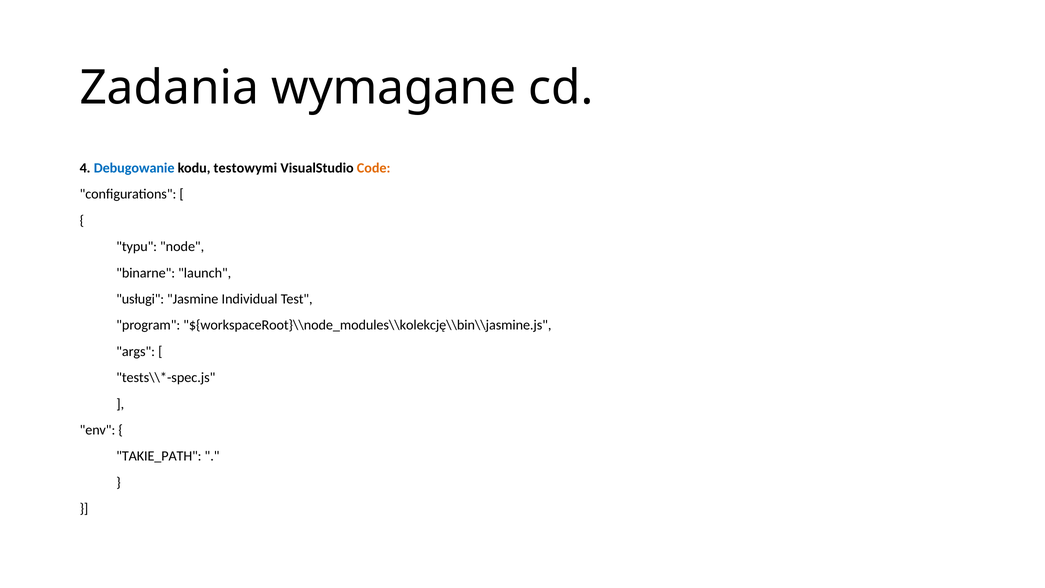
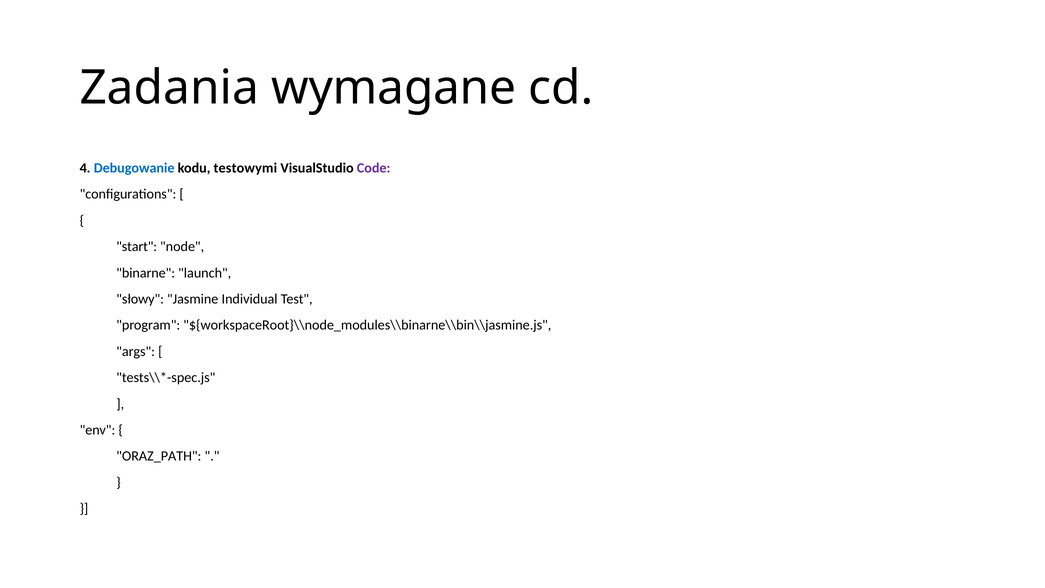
Code colour: orange -> purple
typu: typu -> start
usługi: usługi -> słowy
${workspaceRoot}\\node_modules\\kolekcję\\bin\\jasmine.js: ${workspaceRoot}\\node_modules\\kolekcję\\bin\\jasmine.js -> ${workspaceRoot}\\node_modules\\binarne\\bin\\jasmine.js
TAKIE_PATH: TAKIE_PATH -> ORAZ_PATH
